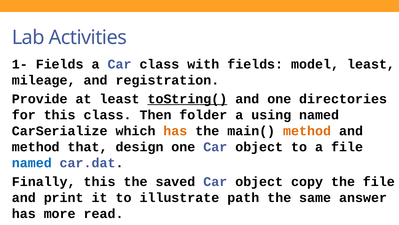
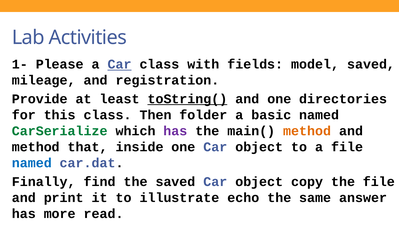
1- Fields: Fields -> Please
Car at (120, 64) underline: none -> present
model least: least -> saved
using: using -> basic
CarSerialize colour: black -> green
has at (175, 131) colour: orange -> purple
design: design -> inside
Finally this: this -> find
path: path -> echo
